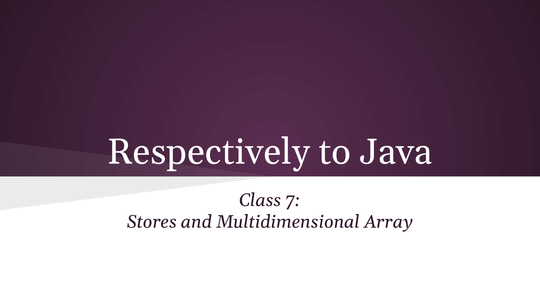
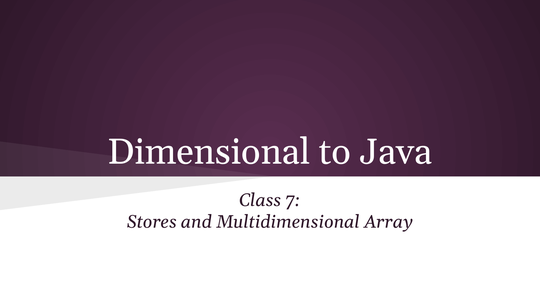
Respectively: Respectively -> Dimensional
